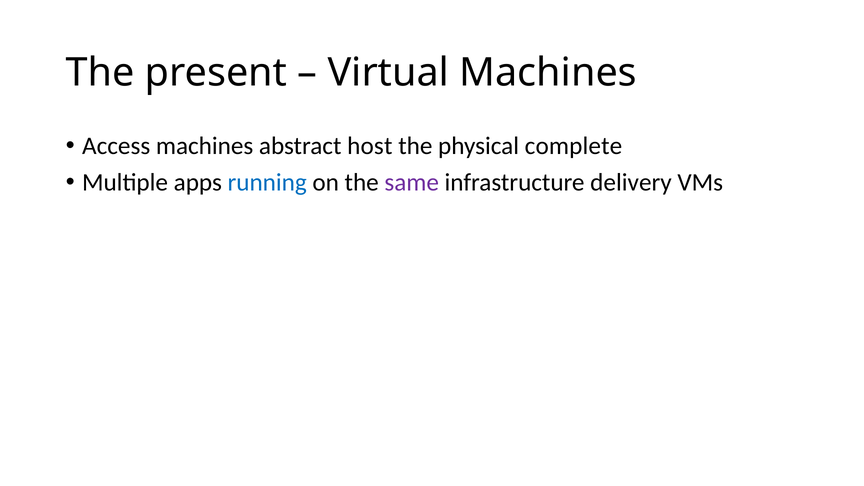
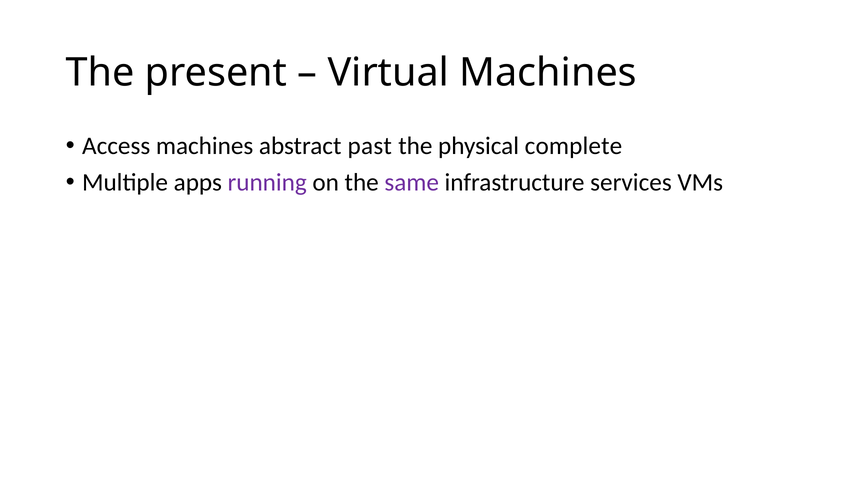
host: host -> past
running colour: blue -> purple
delivery: delivery -> services
